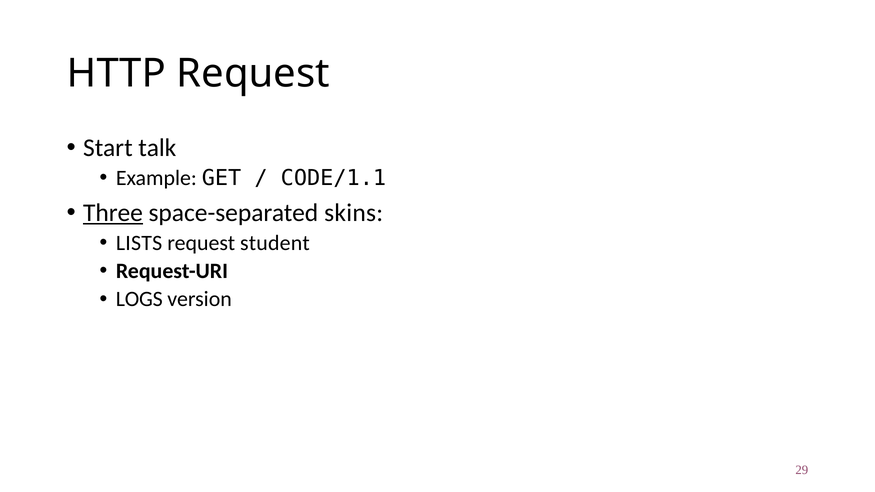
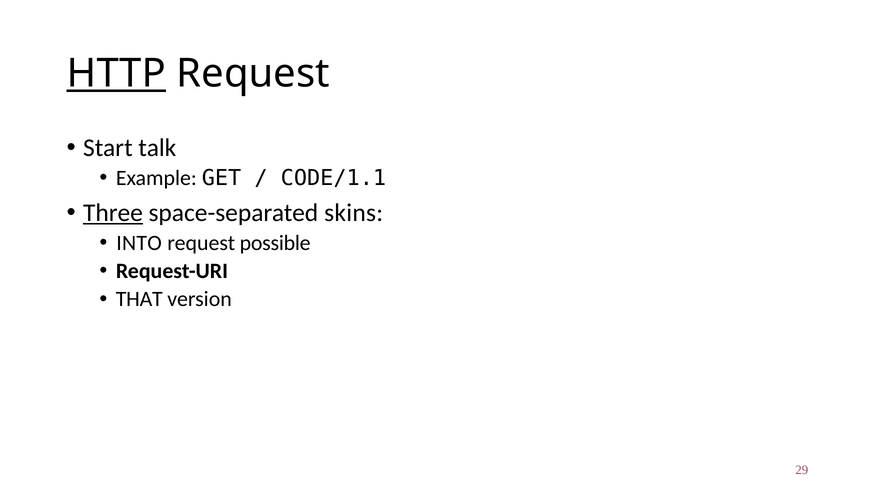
HTTP underline: none -> present
LISTS: LISTS -> INTO
student: student -> possible
LOGS: LOGS -> THAT
